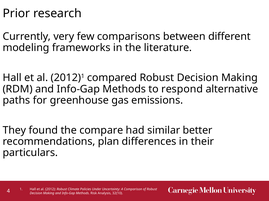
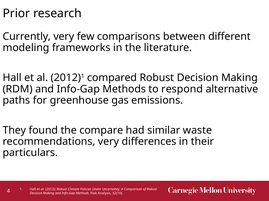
better: better -> waste
recommendations plan: plan -> very
